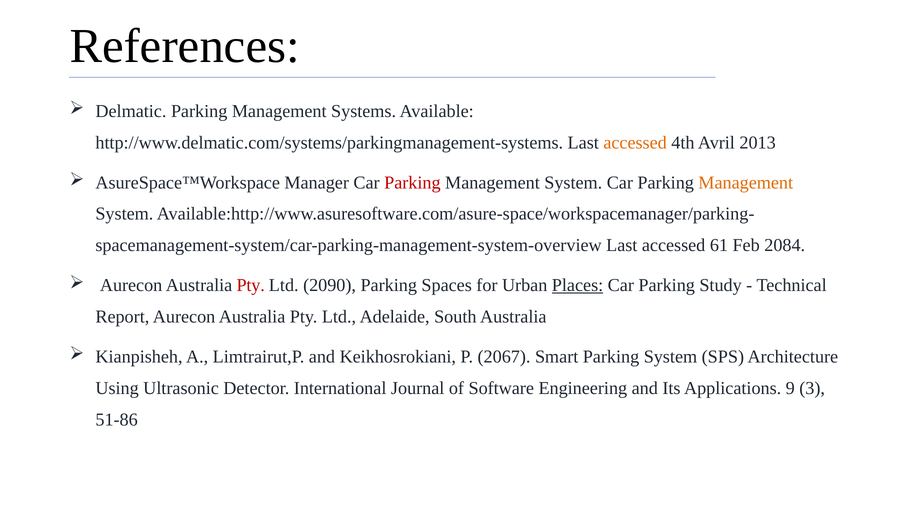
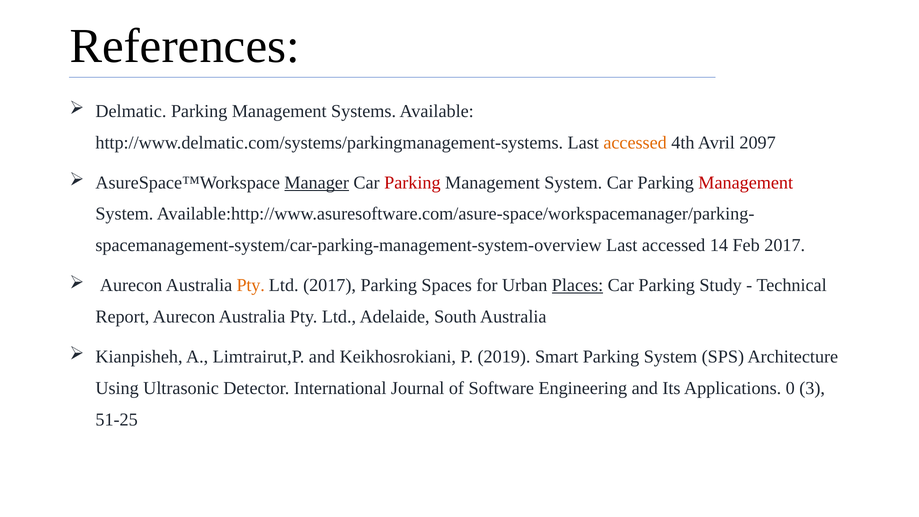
2013: 2013 -> 2097
Manager underline: none -> present
Management at (746, 183) colour: orange -> red
61: 61 -> 14
Feb 2084: 2084 -> 2017
Pty at (251, 285) colour: red -> orange
Ltd 2090: 2090 -> 2017
2067: 2067 -> 2019
9: 9 -> 0
51-86: 51-86 -> 51-25
